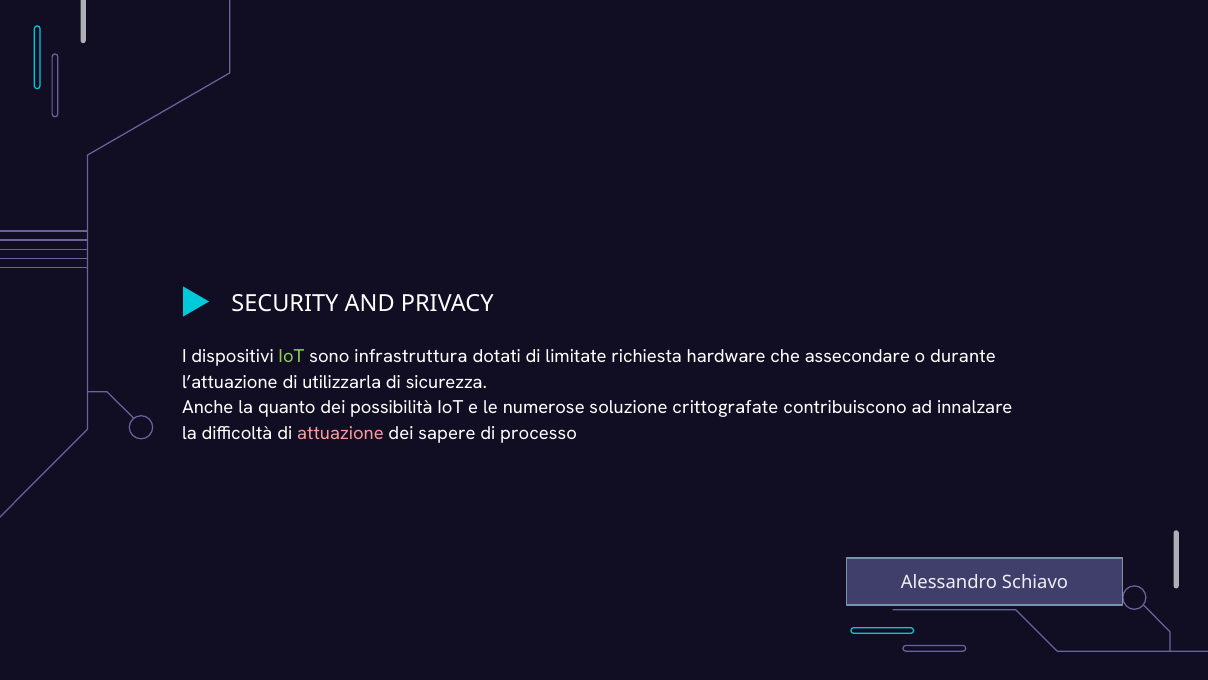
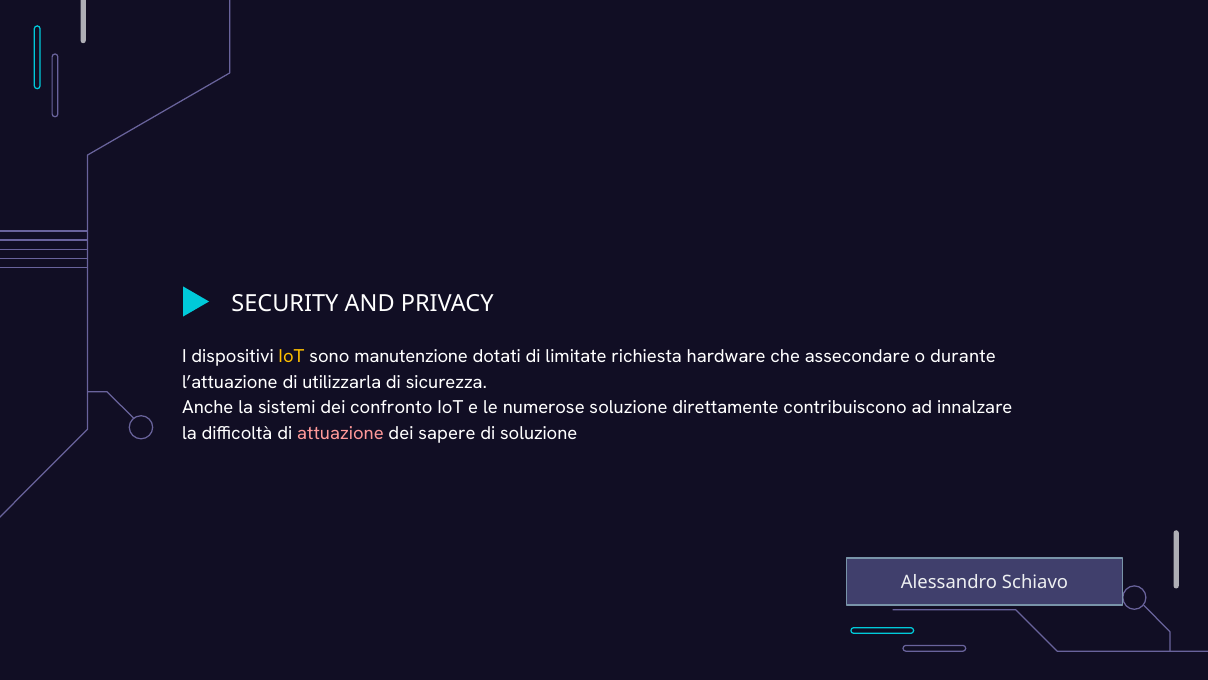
IoT at (292, 356) colour: light green -> yellow
infrastruttura: infrastruttura -> manutenzione
quanto: quanto -> sistemi
possibilità: possibilità -> confronto
crittografate: crittografate -> direttamente
di processo: processo -> soluzione
